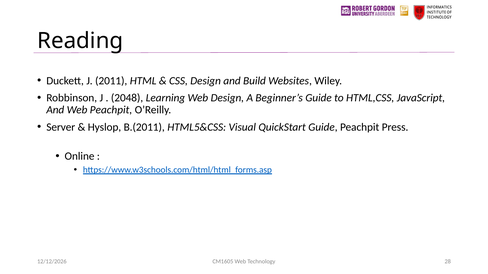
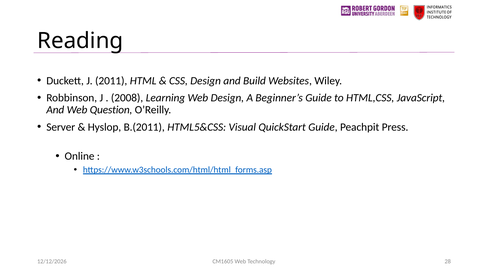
2048: 2048 -> 2008
Web Peachpit: Peachpit -> Question
